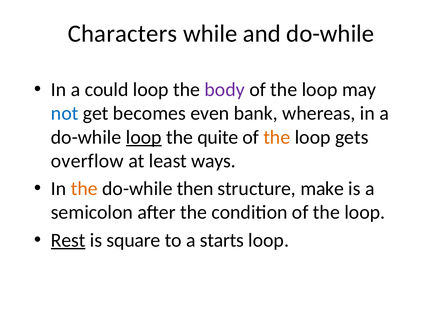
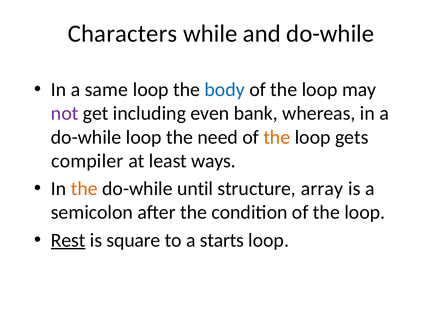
could: could -> same
body colour: purple -> blue
not colour: blue -> purple
becomes: becomes -> including
loop at (144, 137) underline: present -> none
quite: quite -> need
overflow: overflow -> compiler
then: then -> until
make: make -> array
